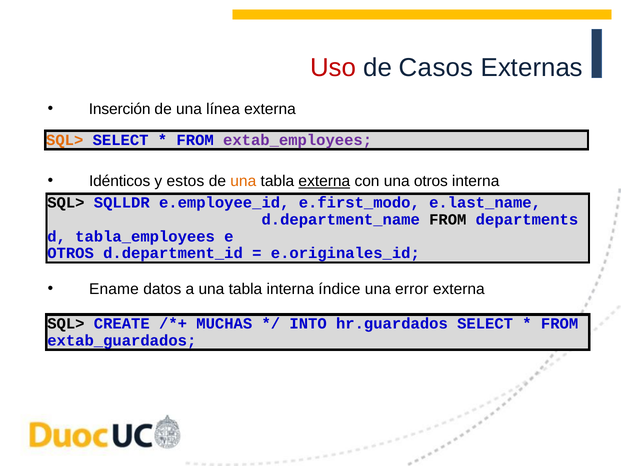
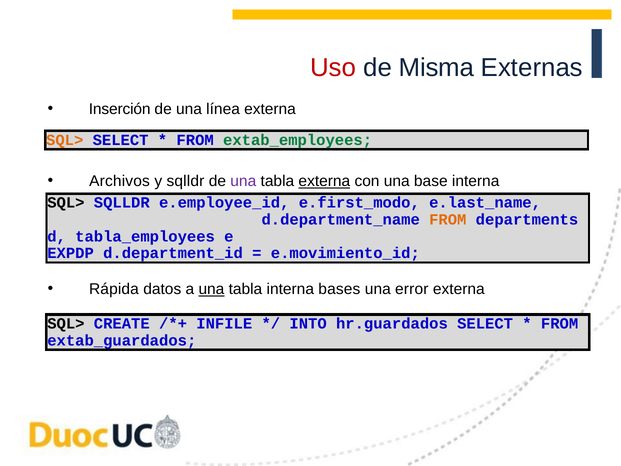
Casos: Casos -> Misma
extab_employees colour: purple -> green
Idénticos: Idénticos -> Archivos
y estos: estos -> sqlldr
una at (243, 181) colour: orange -> purple
una otros: otros -> base
FROM at (448, 220) colour: black -> orange
OTROS at (71, 253): OTROS -> EXPDP
e.originales_id: e.originales_id -> e.movimiento_id
Ename: Ename -> Rápida
una at (211, 289) underline: none -> present
índice: índice -> bases
MUCHAS: MUCHAS -> INFILE
